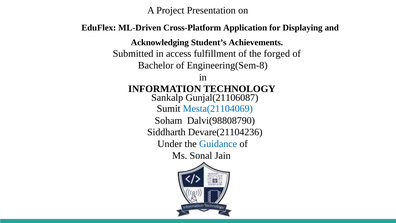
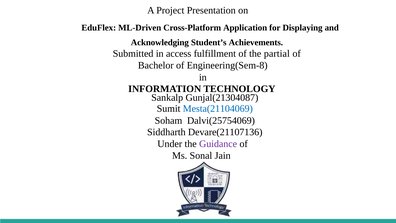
forged: forged -> partial
Gunjal(21106087: Gunjal(21106087 -> Gunjal(21304087
Dalvi(98808790: Dalvi(98808790 -> Dalvi(25754069
Devare(21104236: Devare(21104236 -> Devare(21107136
Guidance colour: blue -> purple
